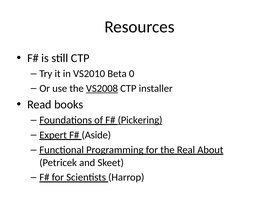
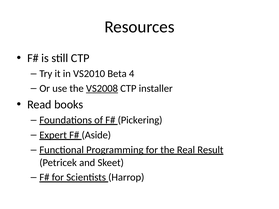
0: 0 -> 4
Pickering underline: present -> none
About: About -> Result
